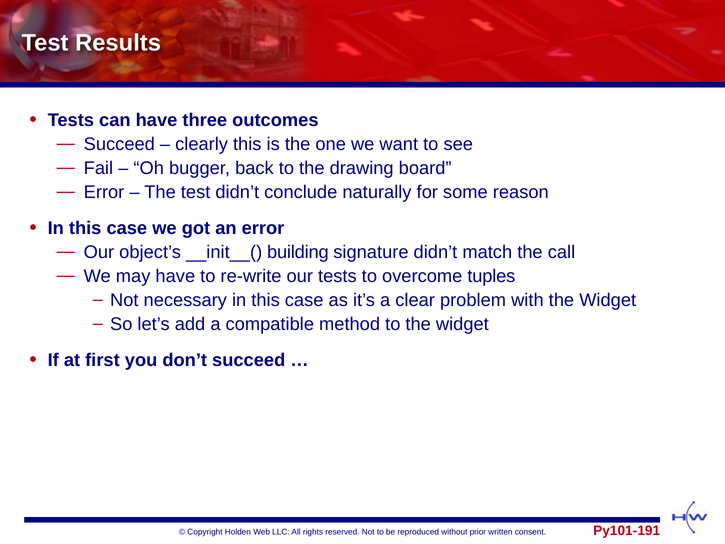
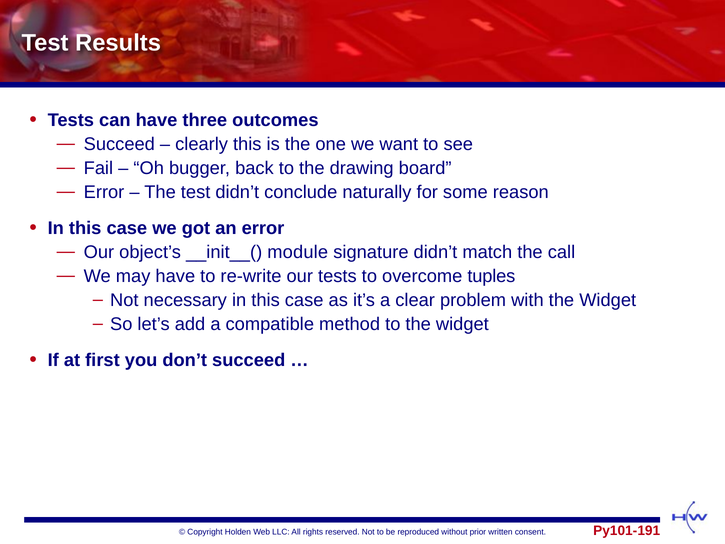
building: building -> module
